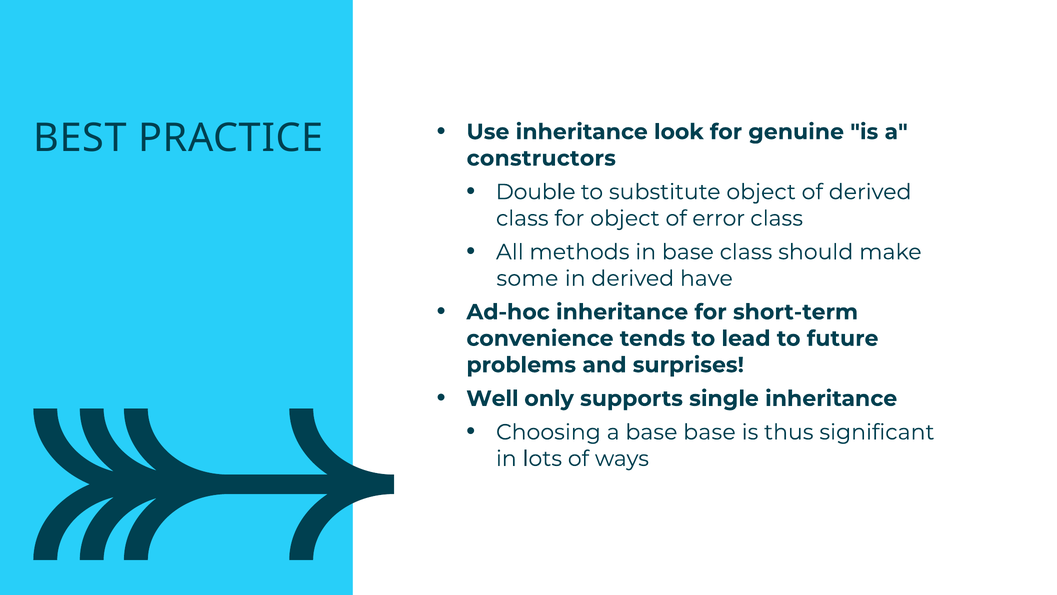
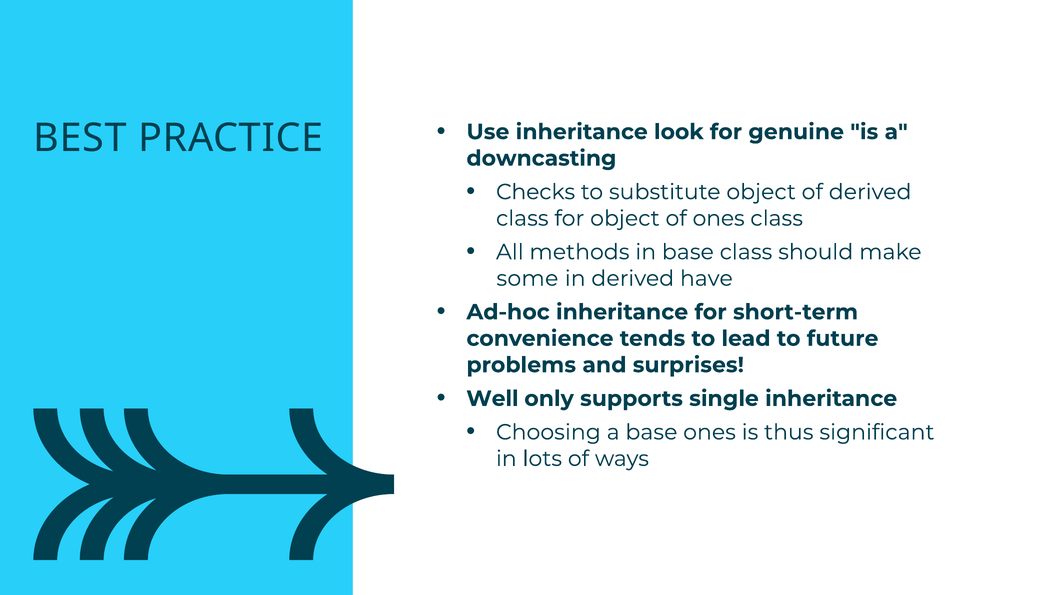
constructors: constructors -> downcasting
Double: Double -> Checks
of error: error -> ones
base base: base -> ones
